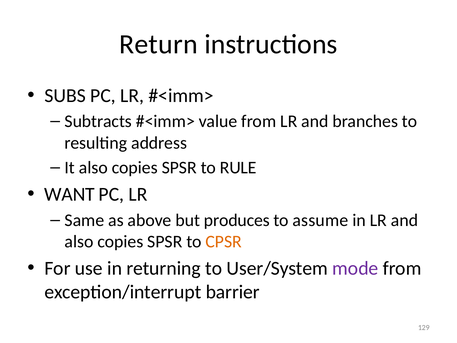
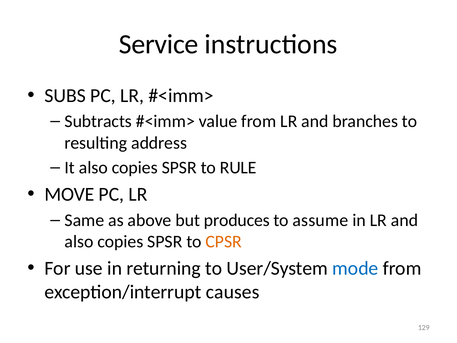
Return: Return -> Service
WANT: WANT -> MOVE
mode colour: purple -> blue
barrier: barrier -> causes
